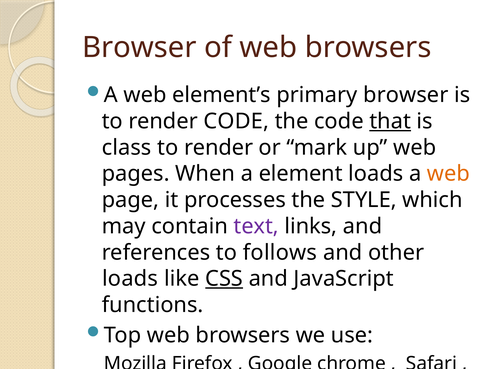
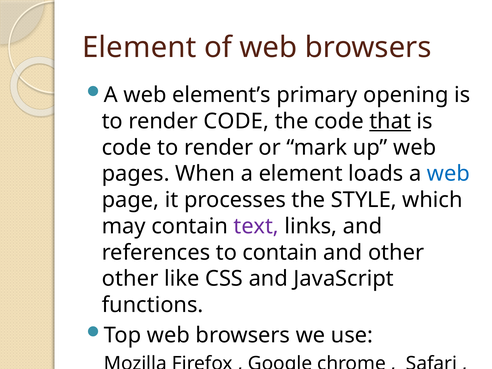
Browser at (139, 48): Browser -> Element
primary browser: browser -> opening
class at (127, 147): class -> code
web at (448, 174) colour: orange -> blue
to follows: follows -> contain
loads at (130, 279): loads -> other
CSS underline: present -> none
